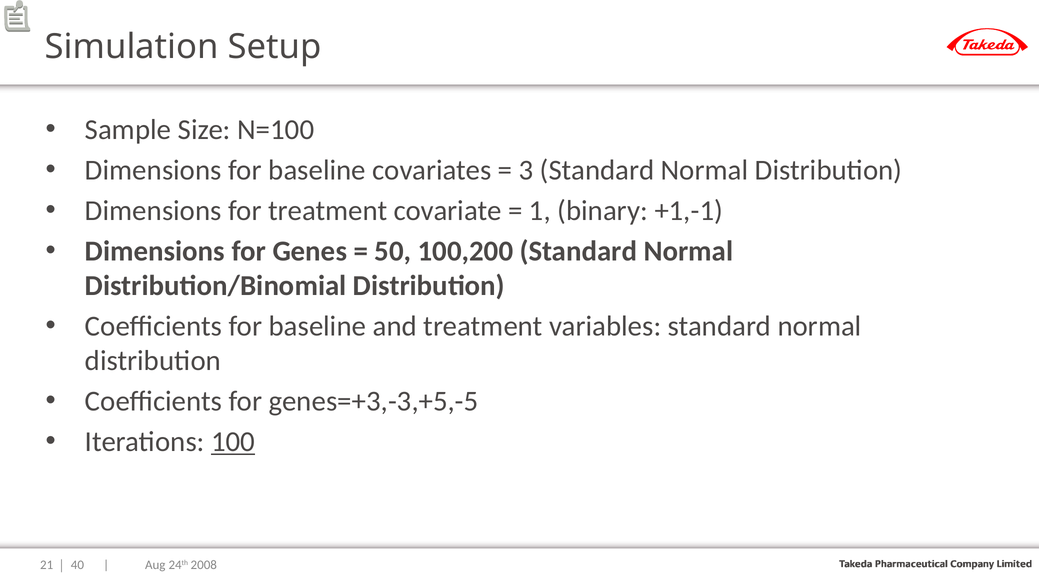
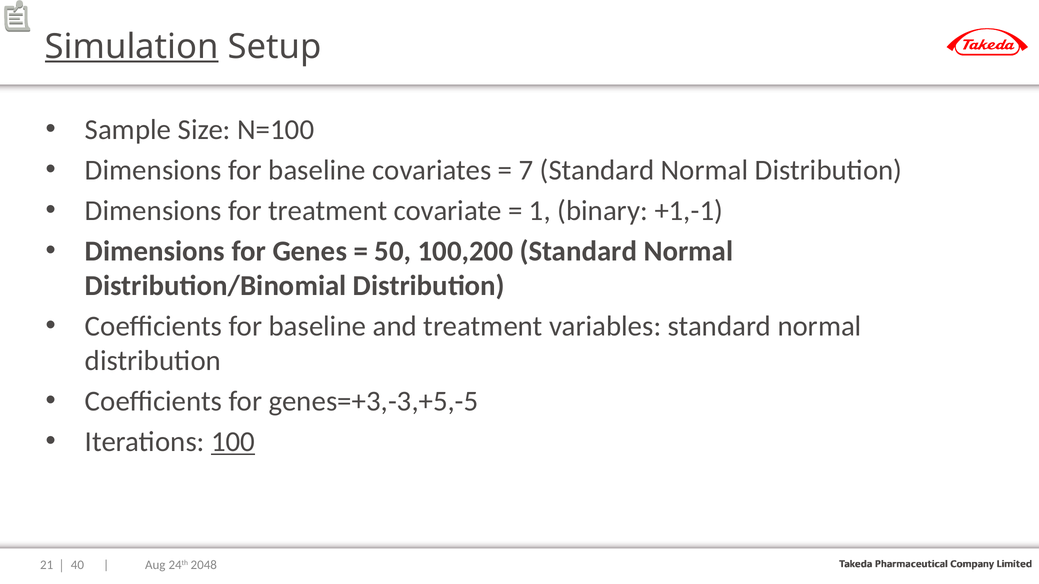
Simulation underline: none -> present
3: 3 -> 7
2008: 2008 -> 2048
